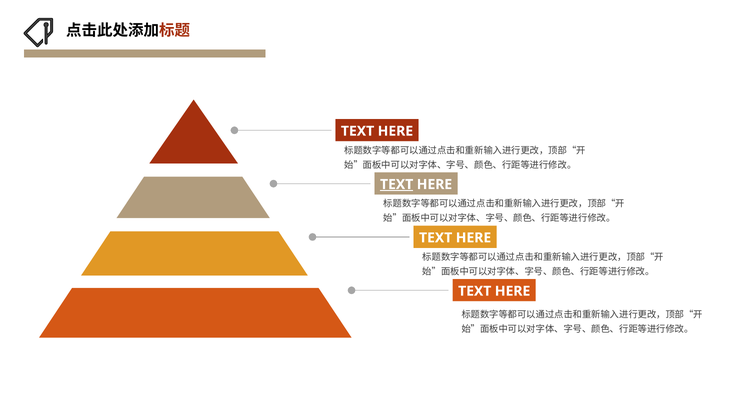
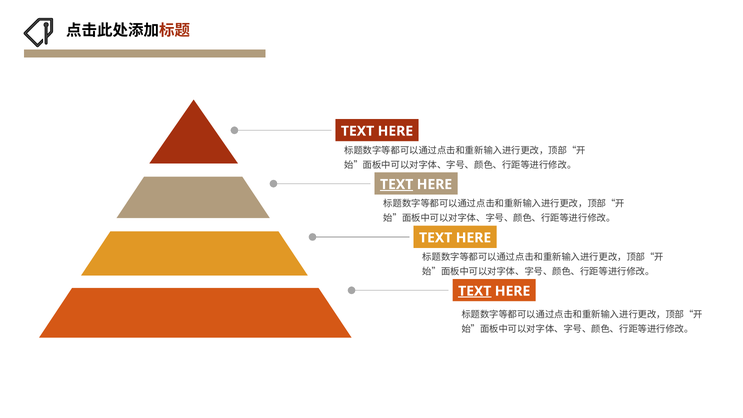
TEXT at (475, 291) underline: none -> present
